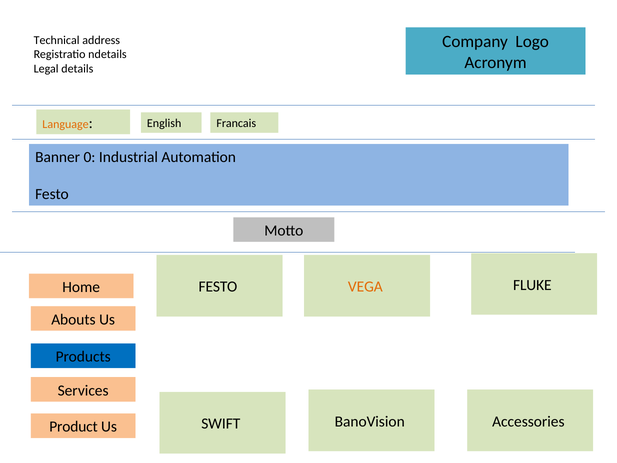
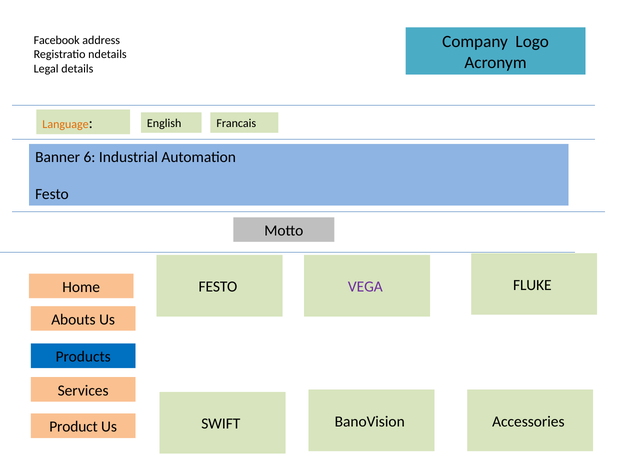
Technical: Technical -> Facebook
0: 0 -> 6
VEGA colour: orange -> purple
